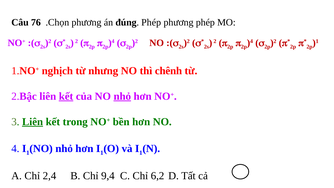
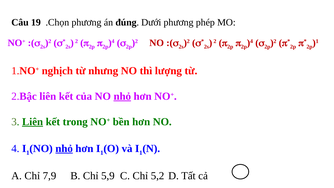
76: 76 -> 19
đúng Phép: Phép -> Dưới
chênh: chênh -> lượng
kết at (66, 96) underline: present -> none
nhỏ at (64, 148) underline: none -> present
2,4: 2,4 -> 7,9
9,4: 9,4 -> 5,9
6,2: 6,2 -> 5,2
